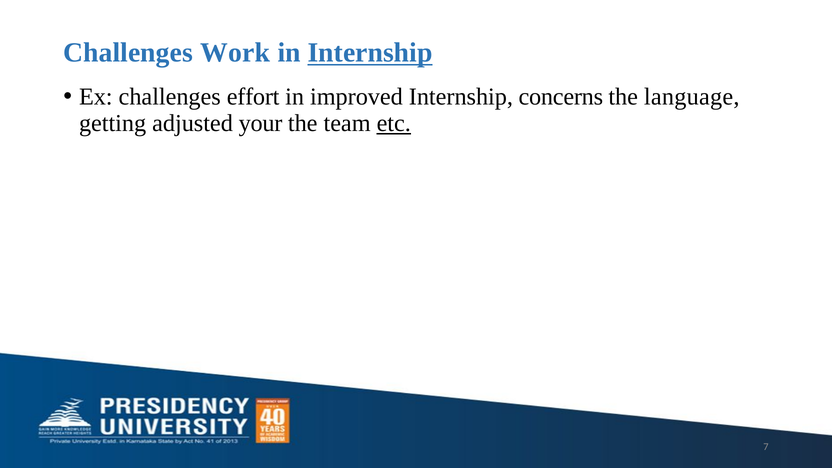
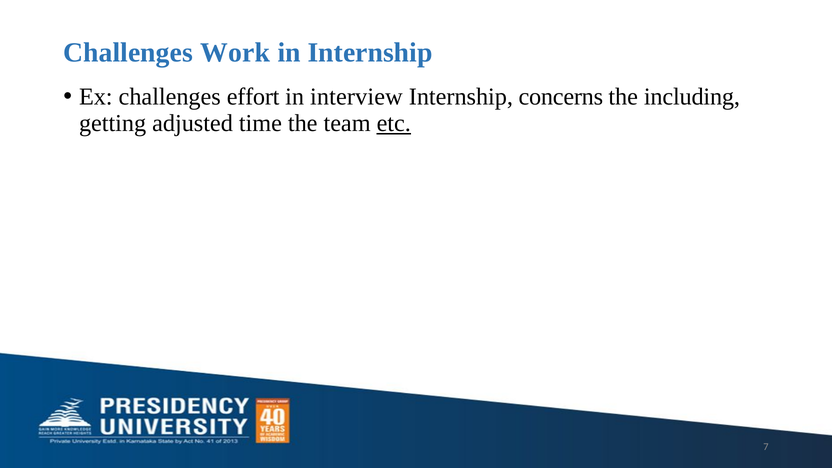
Internship at (370, 53) underline: present -> none
improved: improved -> interview
language: language -> including
your: your -> time
